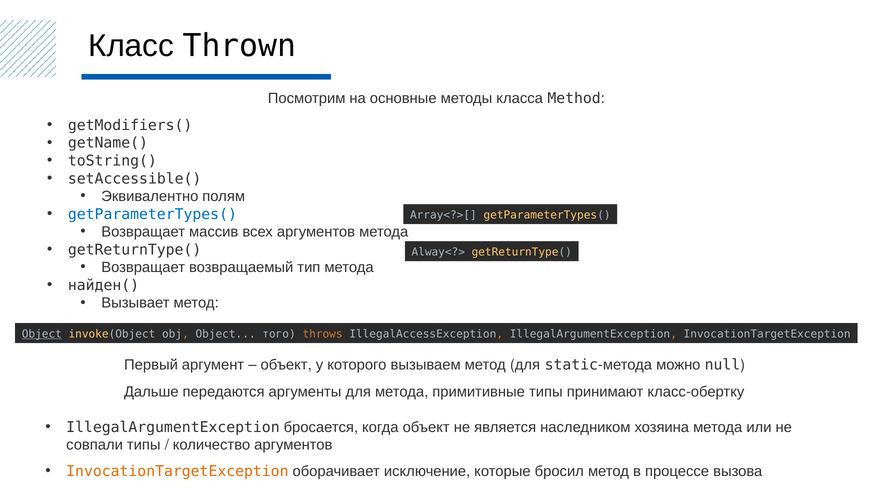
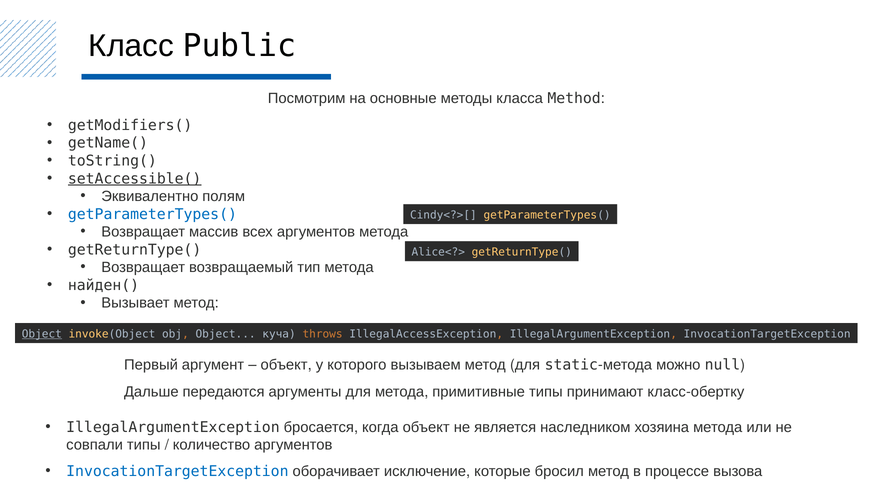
Thrown: Thrown -> Public
setAccessible( underline: none -> present
Array<?>[: Array<?>[ -> Cindy<?>[
Alway<?>: Alway<?> -> Alice<?>
того: того -> куча
InvocationTargetException at (177, 471) colour: orange -> blue
